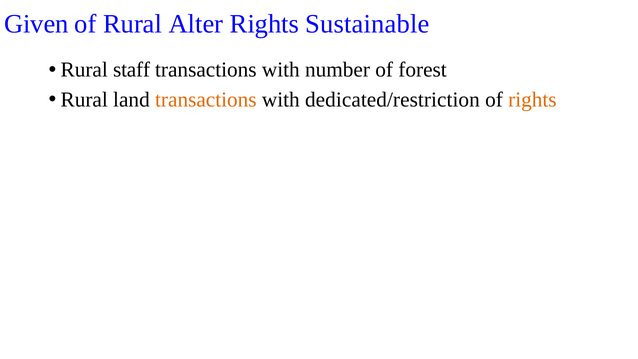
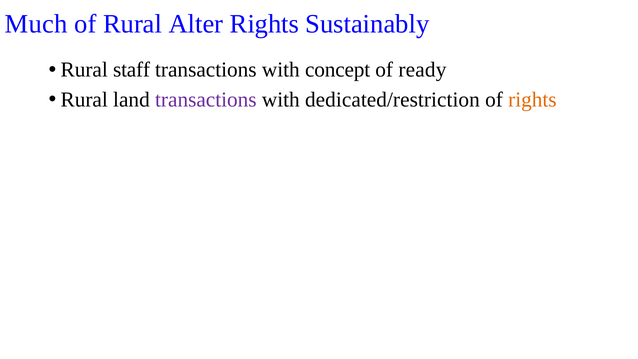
Given: Given -> Much
Sustainable: Sustainable -> Sustainably
number: number -> concept
forest: forest -> ready
transactions at (206, 100) colour: orange -> purple
